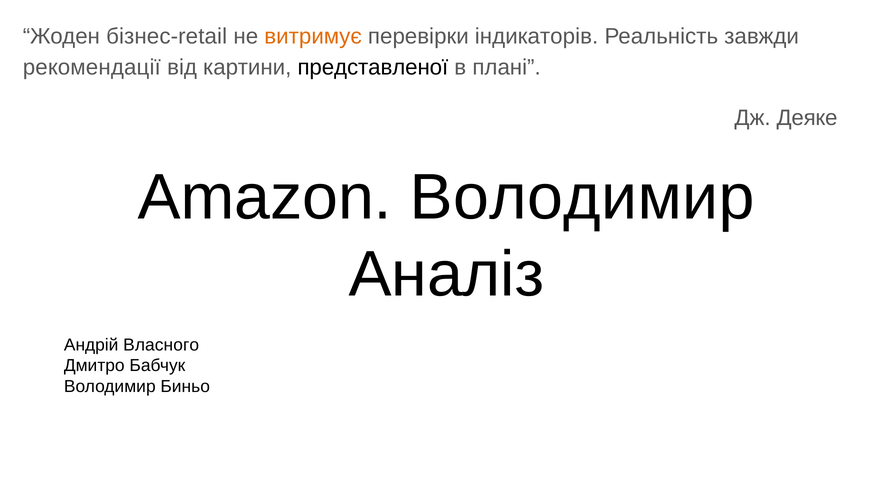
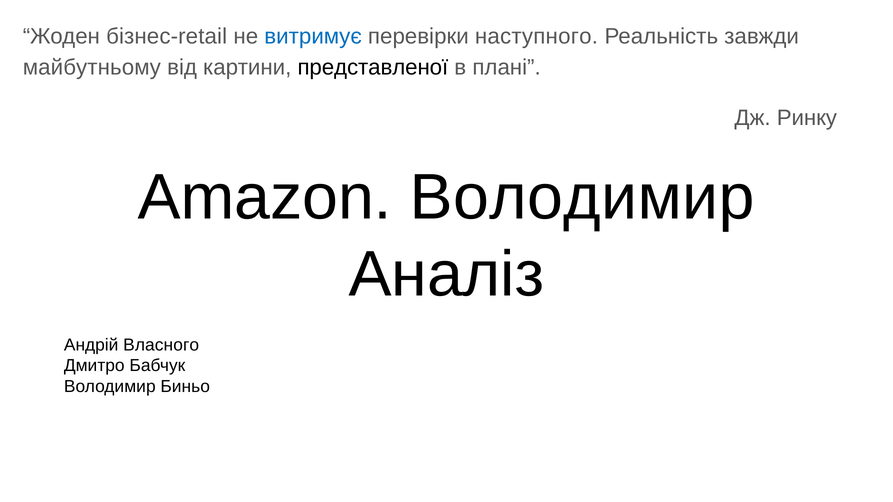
витримує colour: orange -> blue
індикаторів: індикаторів -> наступного
рекомендації: рекомендації -> майбутньому
Деяке: Деяке -> Ринку
